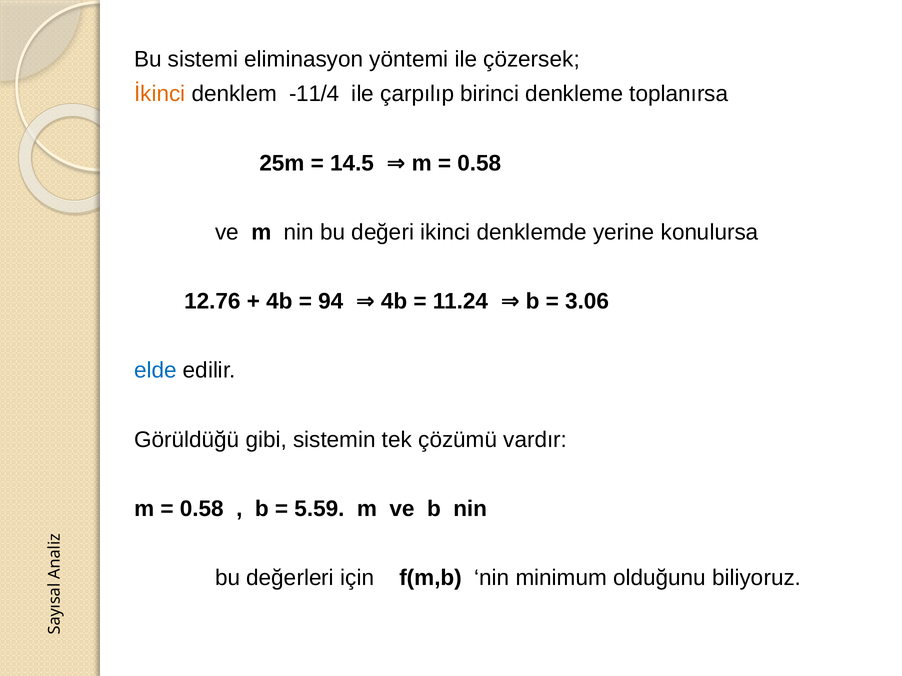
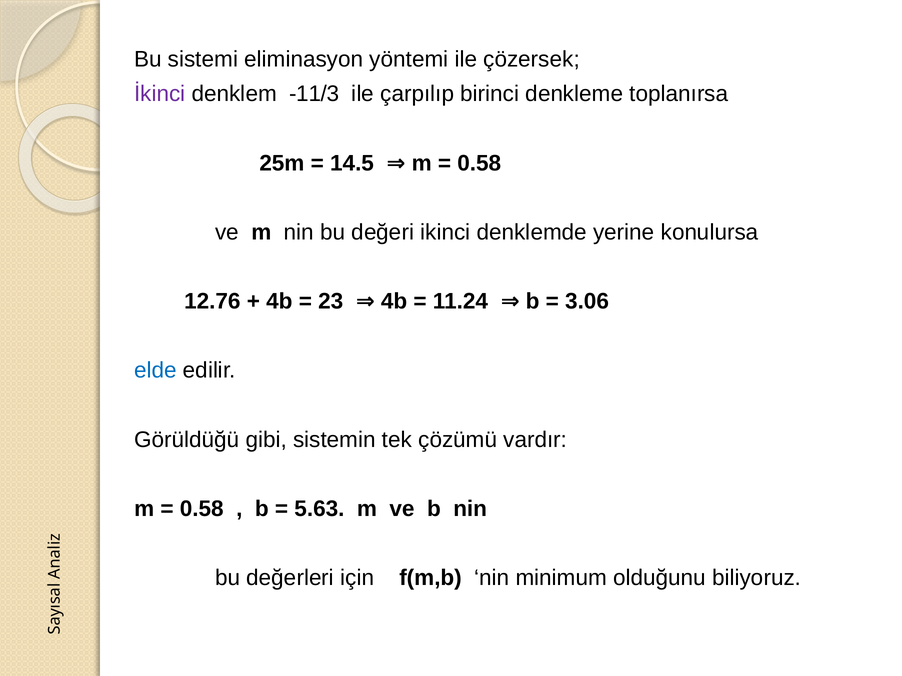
İkinci colour: orange -> purple
-11/4: -11/4 -> -11/3
94: 94 -> 23
5.59: 5.59 -> 5.63
